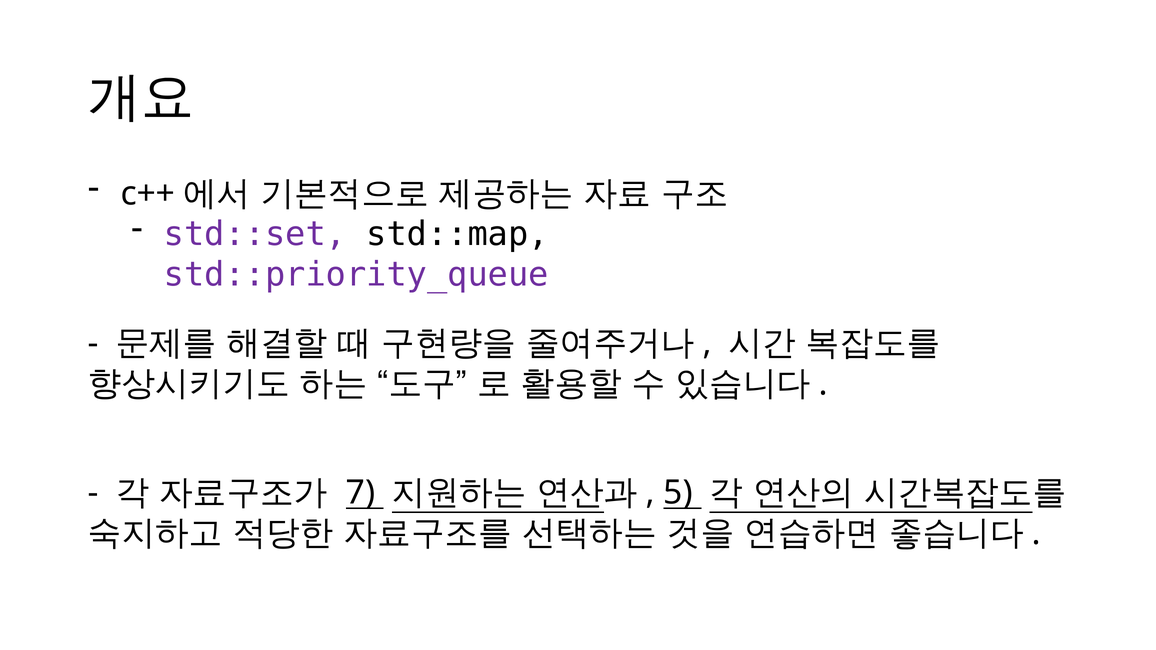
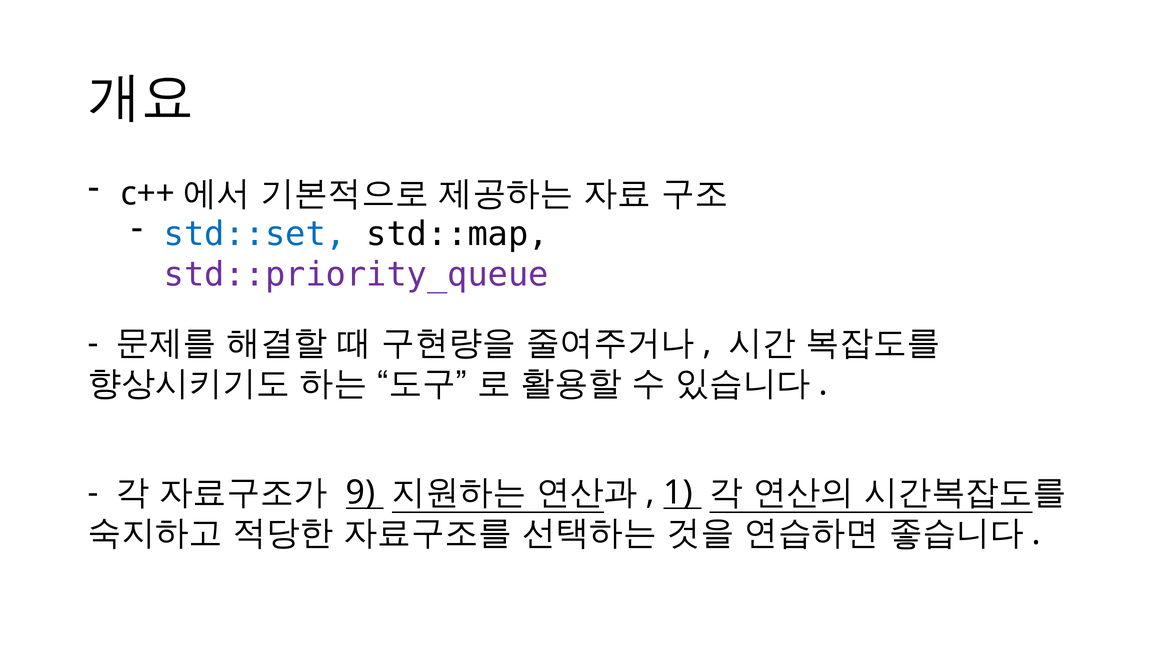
std::set colour: purple -> blue
7: 7 -> 9
5: 5 -> 1
